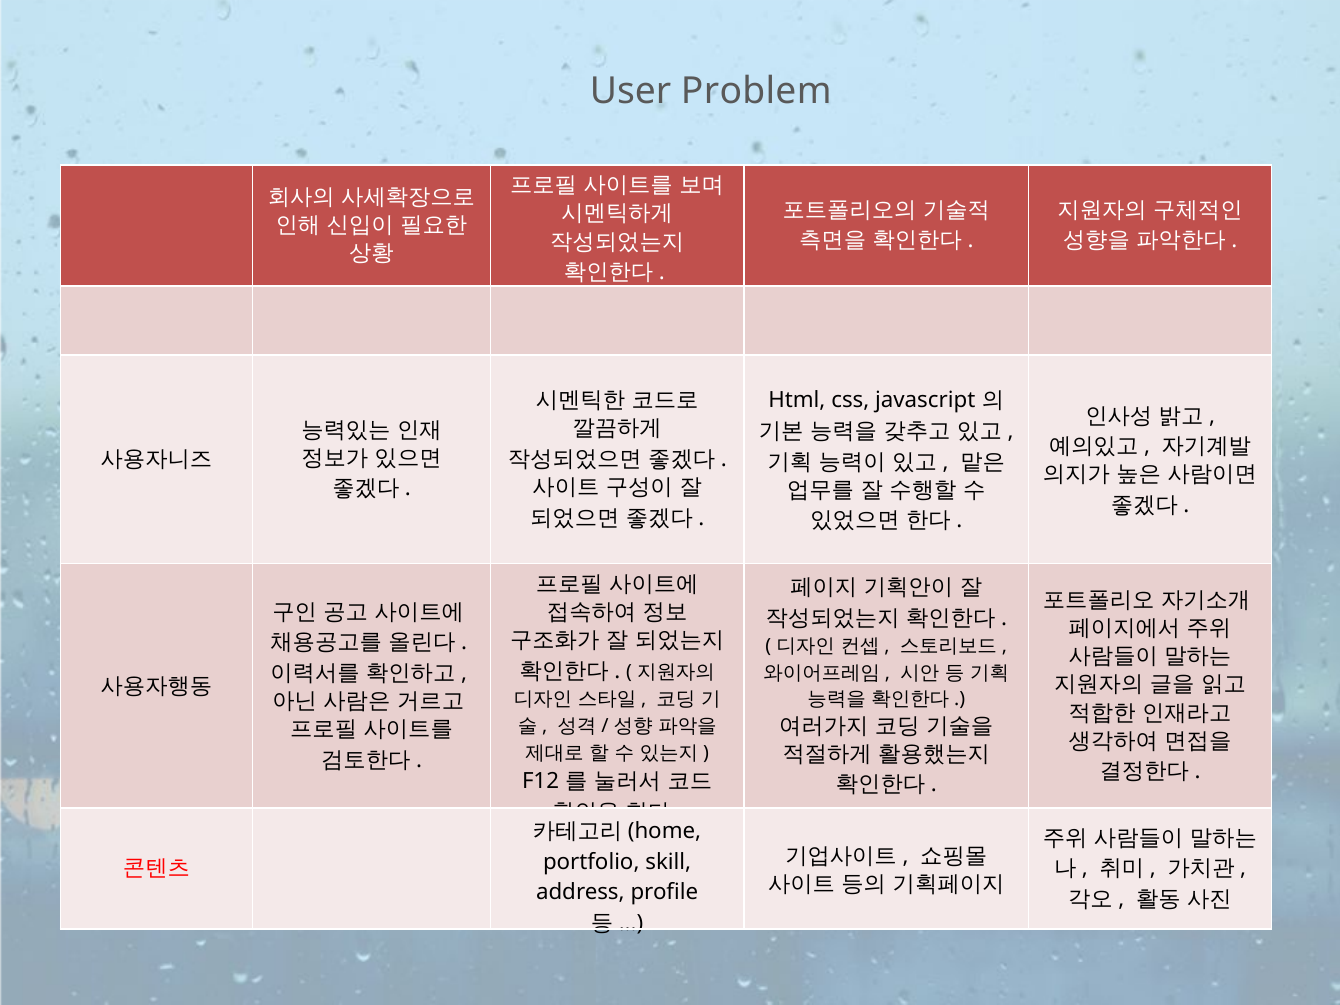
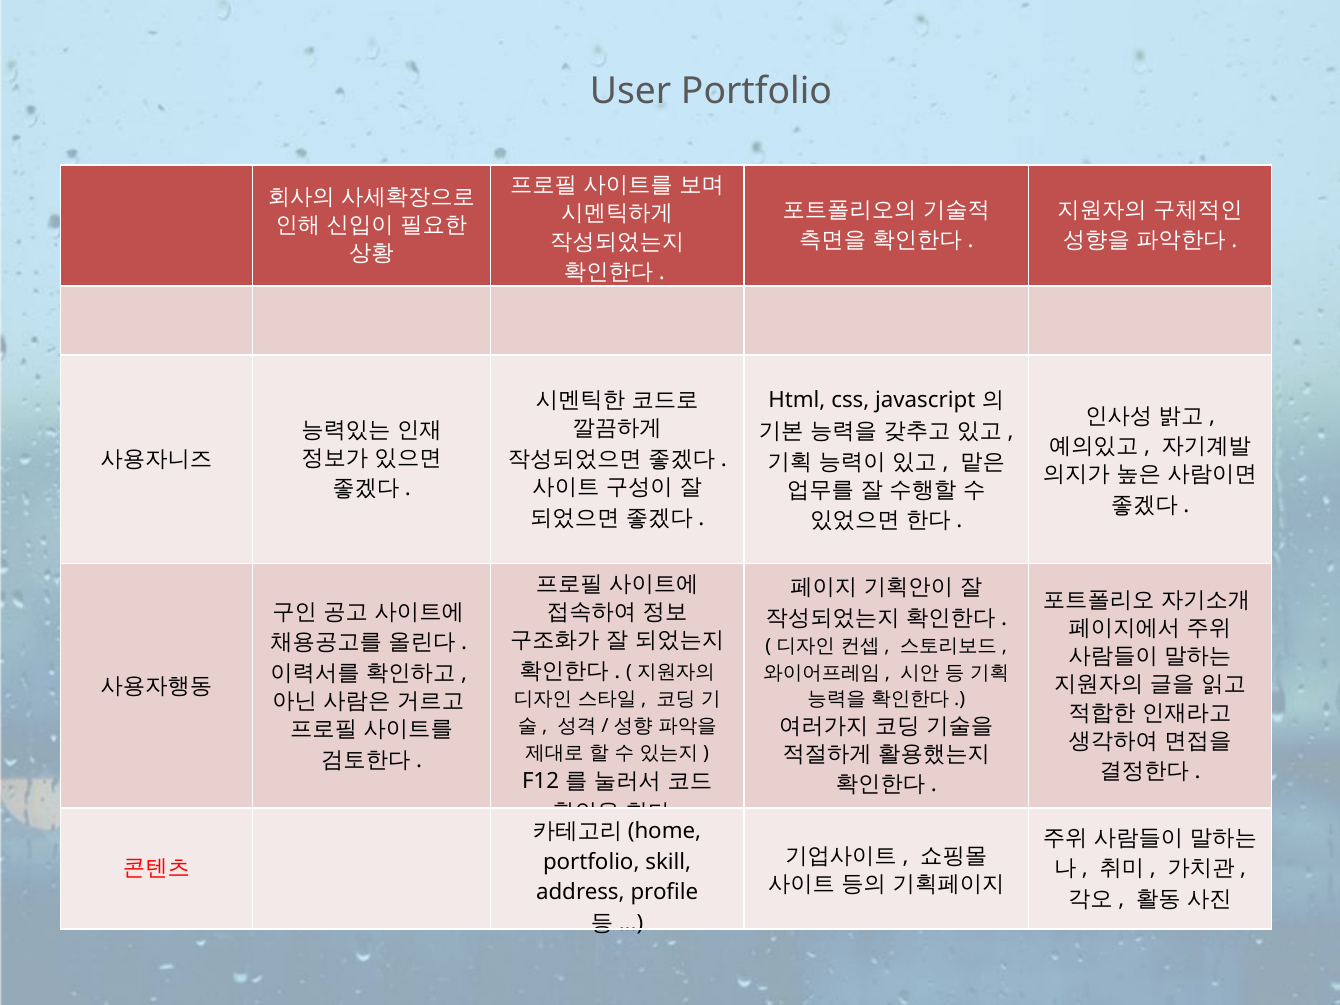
User Problem: Problem -> Portfolio
